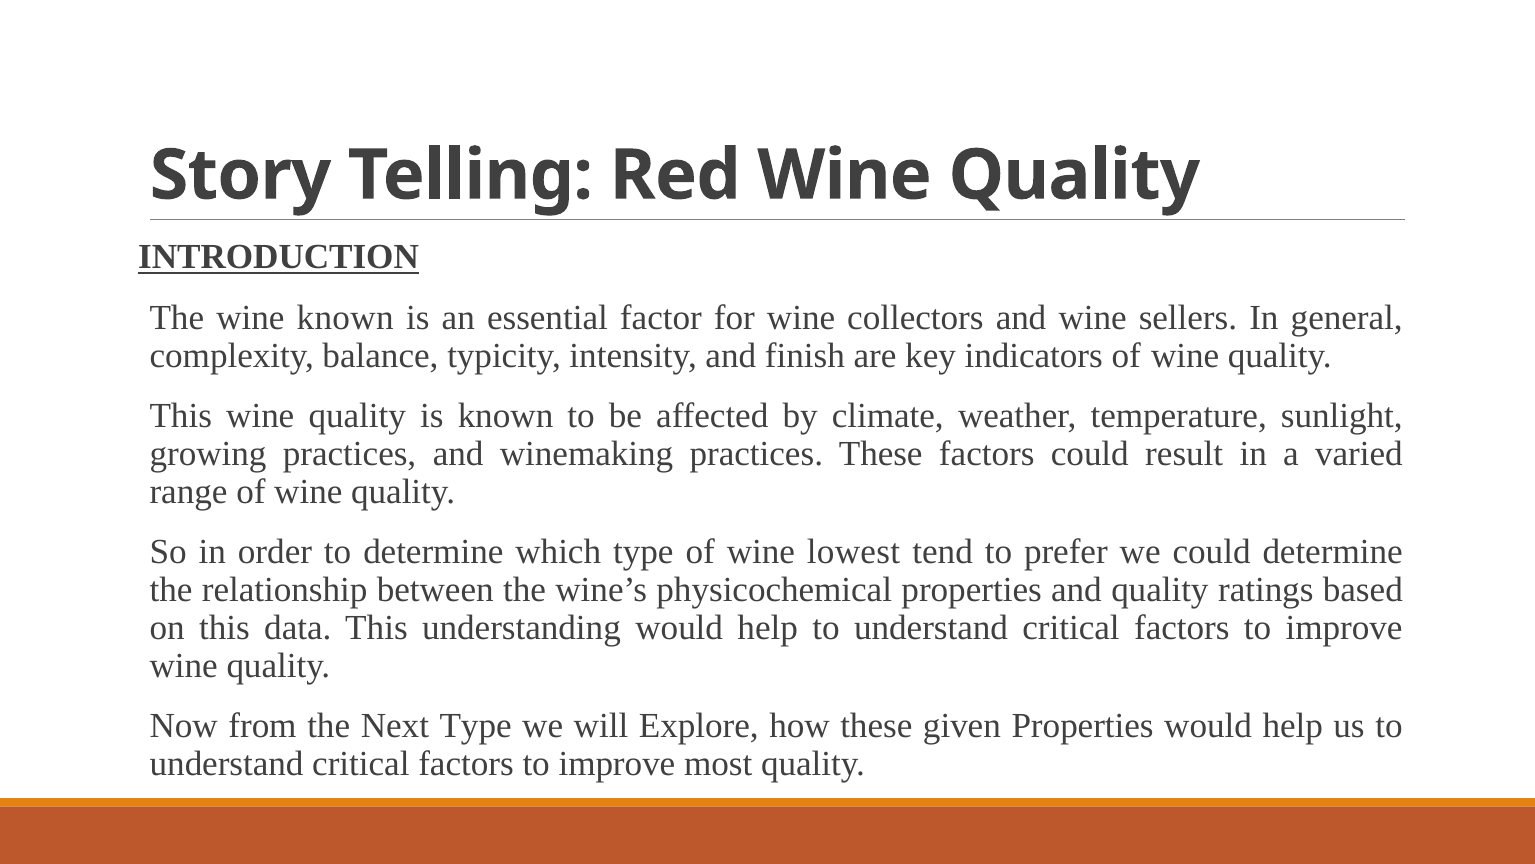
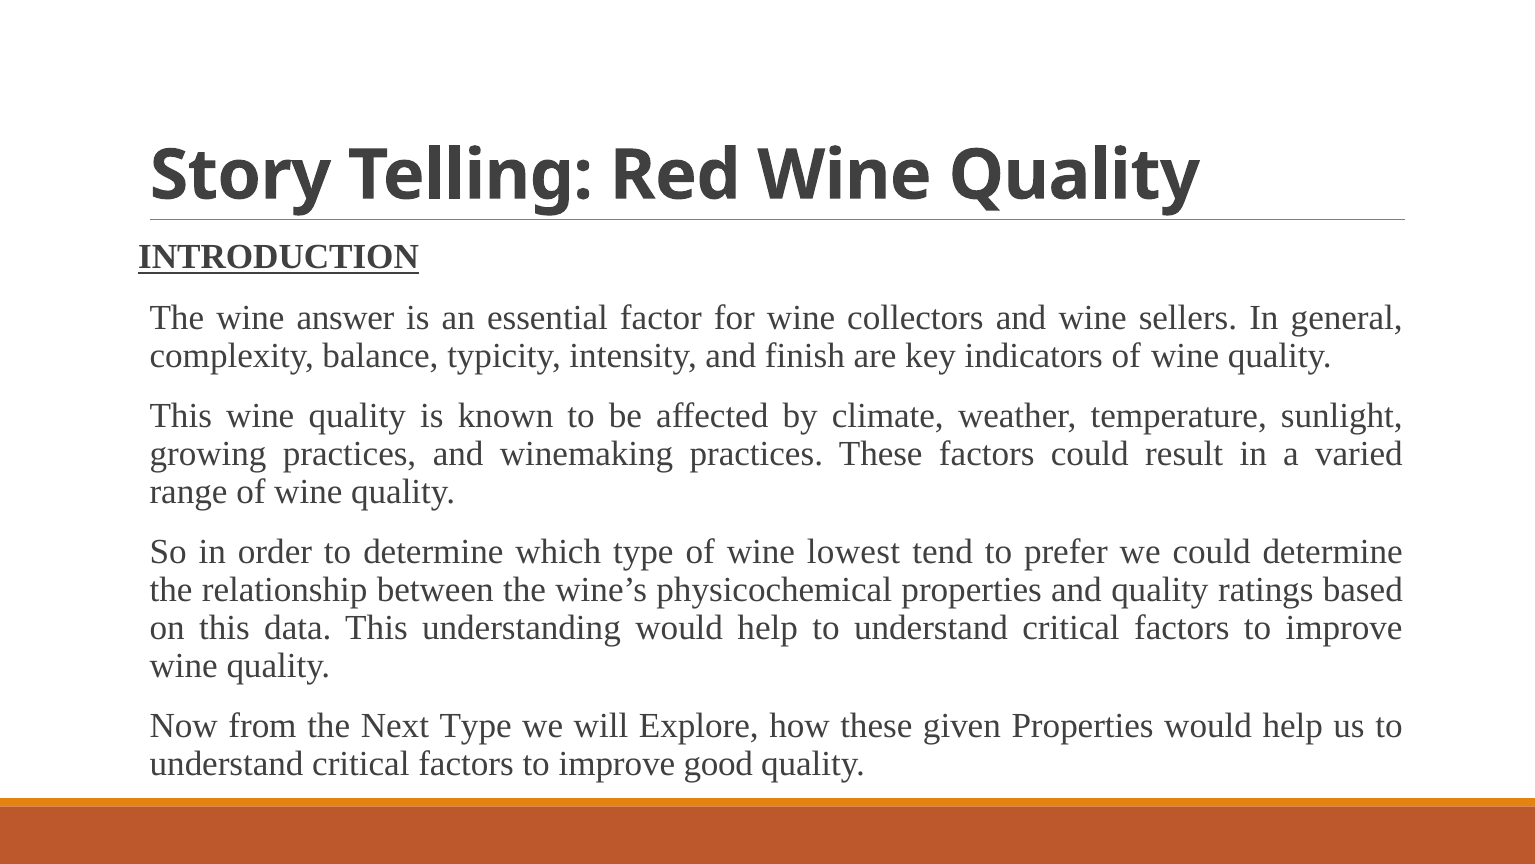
wine known: known -> answer
most: most -> good
